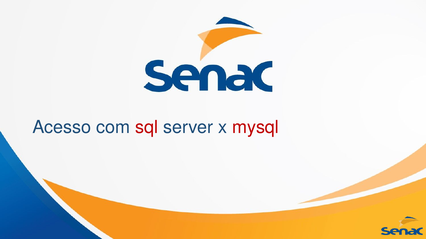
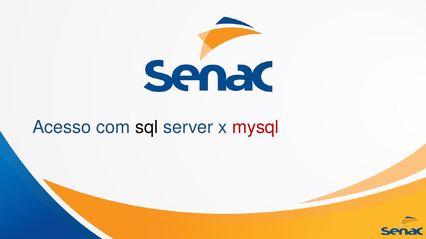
sql colour: red -> black
